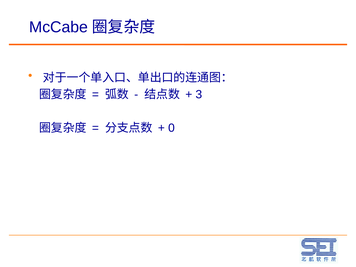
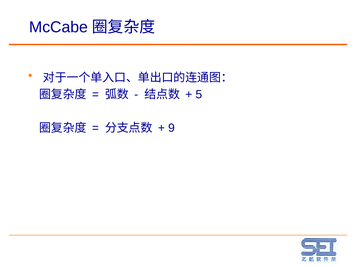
3: 3 -> 5
0: 0 -> 9
